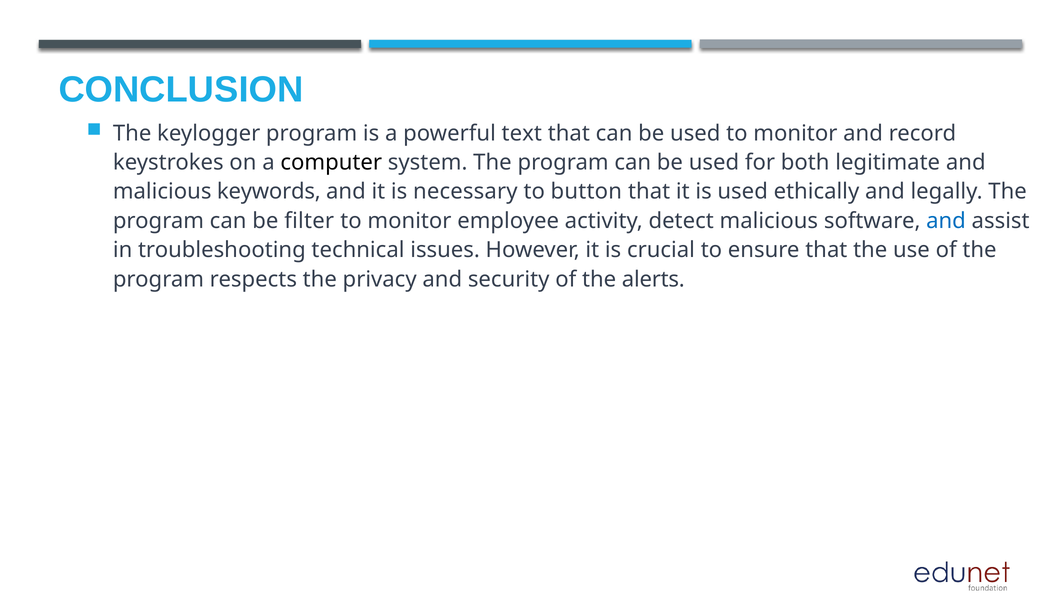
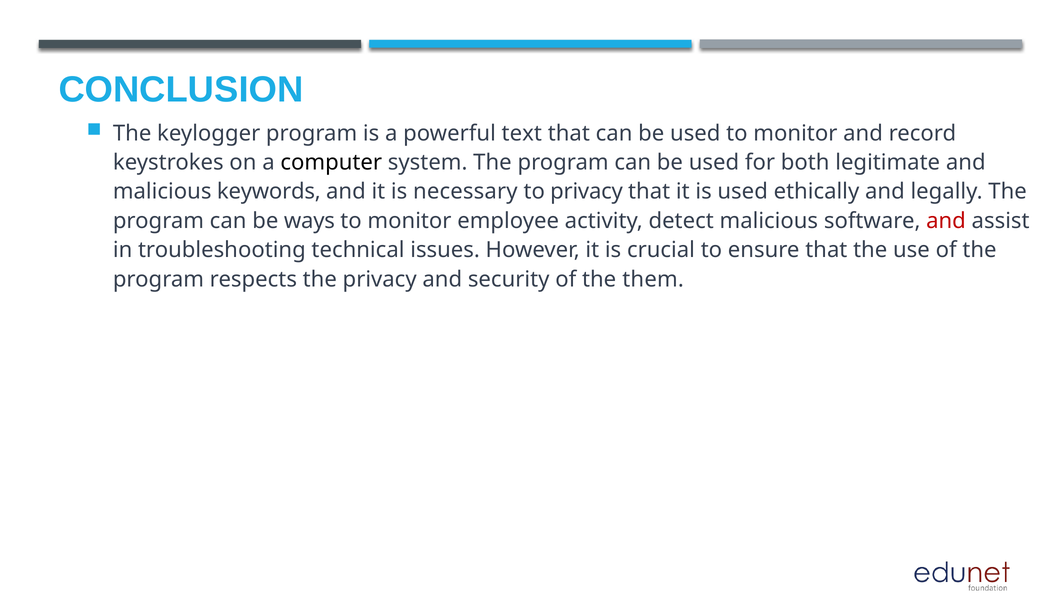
to button: button -> privacy
filter: filter -> ways
and at (946, 221) colour: blue -> red
alerts: alerts -> them
